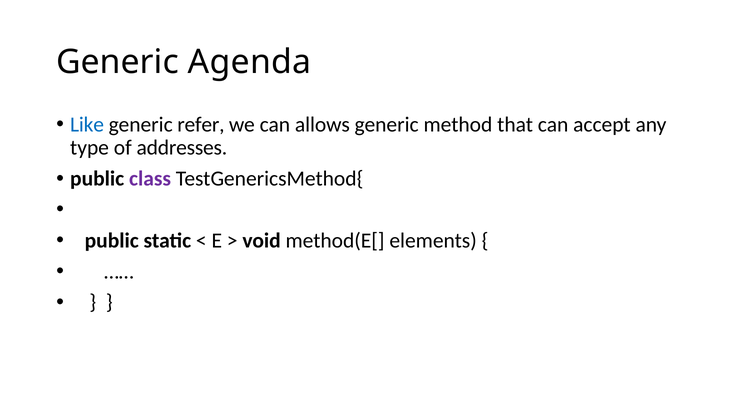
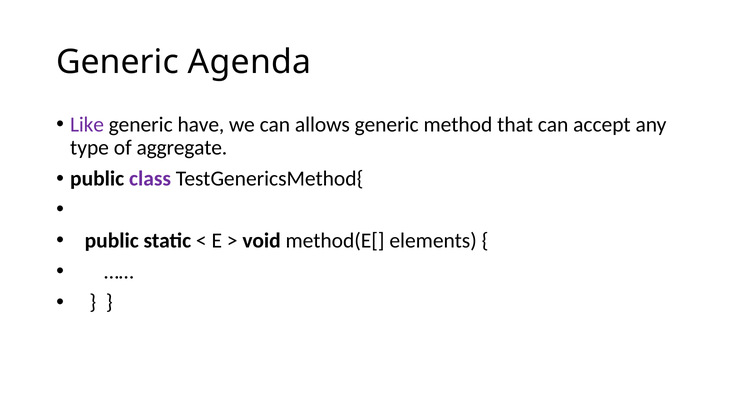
Like colour: blue -> purple
refer: refer -> have
addresses: addresses -> aggregate
